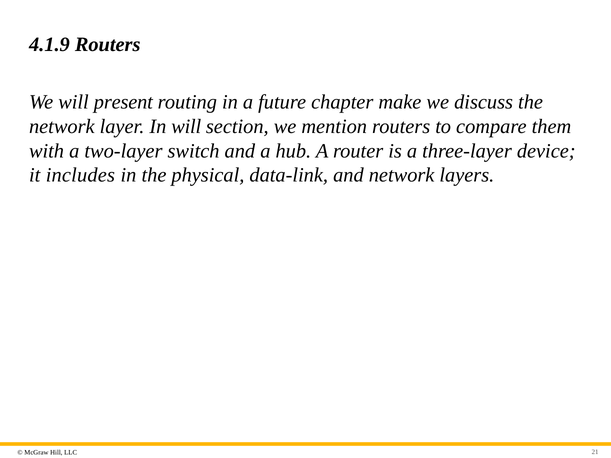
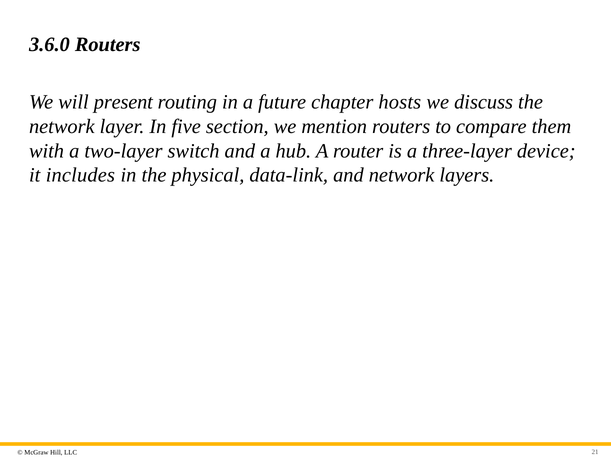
4.1.9: 4.1.9 -> 3.6.0
make: make -> hosts
In will: will -> five
